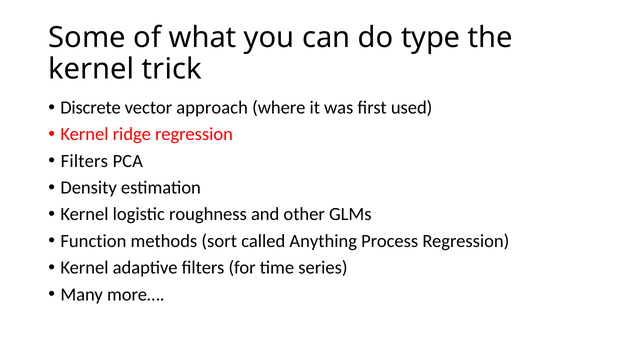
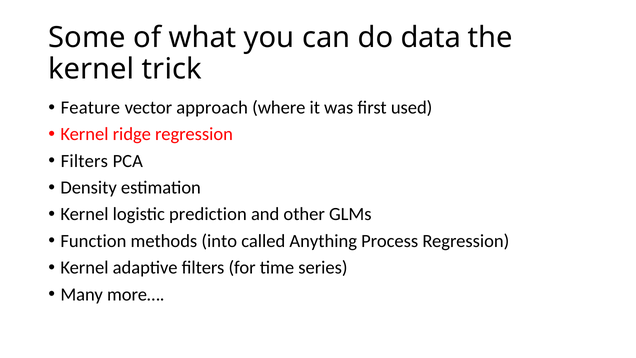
type: type -> data
Discrete: Discrete -> Feature
roughness: roughness -> prediction
sort: sort -> into
